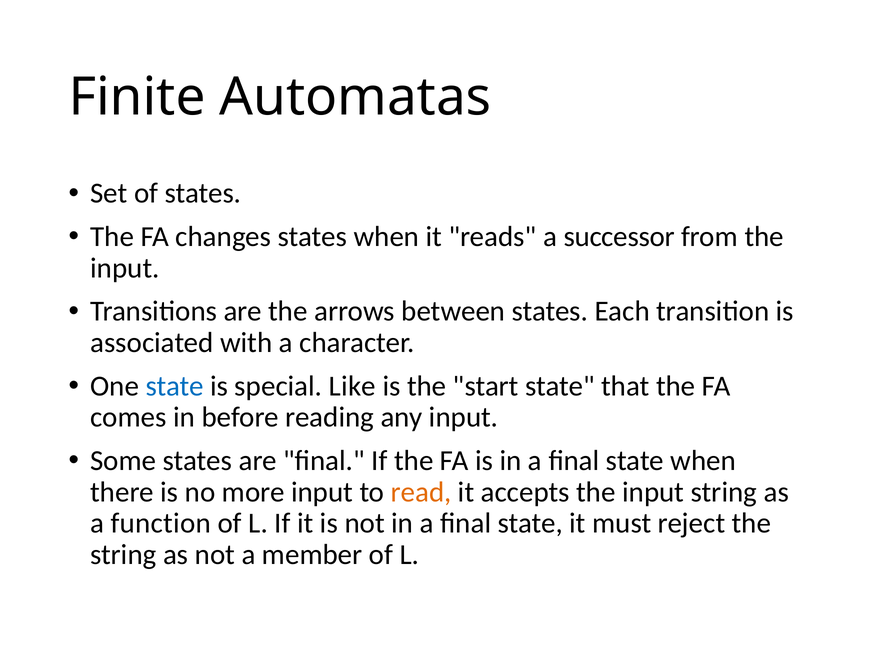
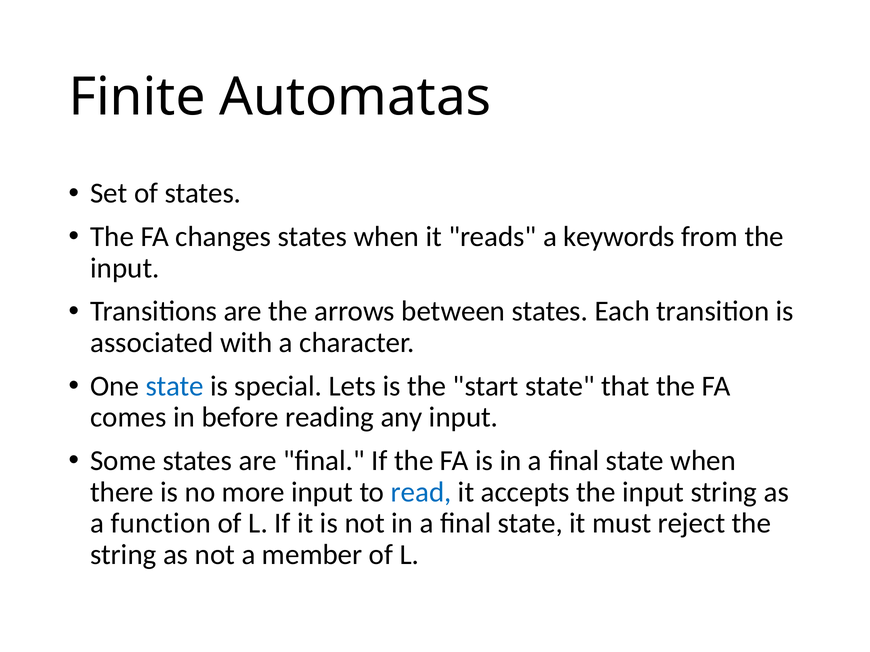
successor: successor -> keywords
Like: Like -> Lets
read colour: orange -> blue
